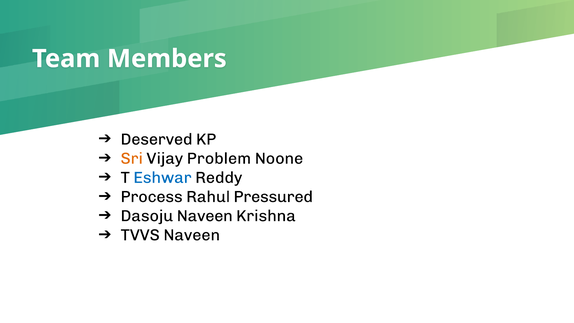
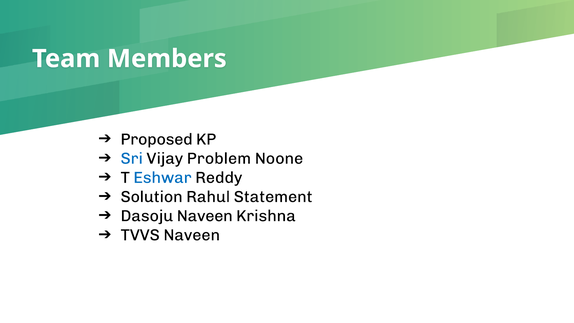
Deserved: Deserved -> Proposed
Sri colour: orange -> blue
Process: Process -> Solution
Pressured: Pressured -> Statement
